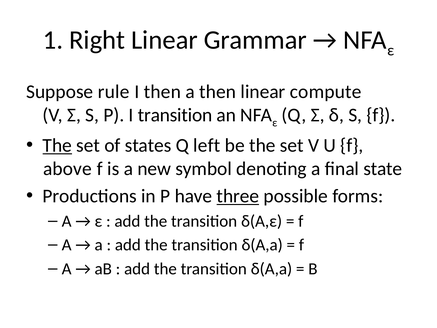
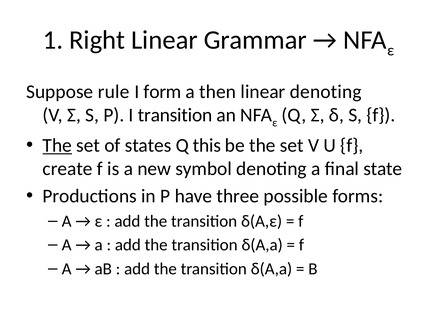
I then: then -> form
linear compute: compute -> denoting
left: left -> this
above: above -> create
three underline: present -> none
